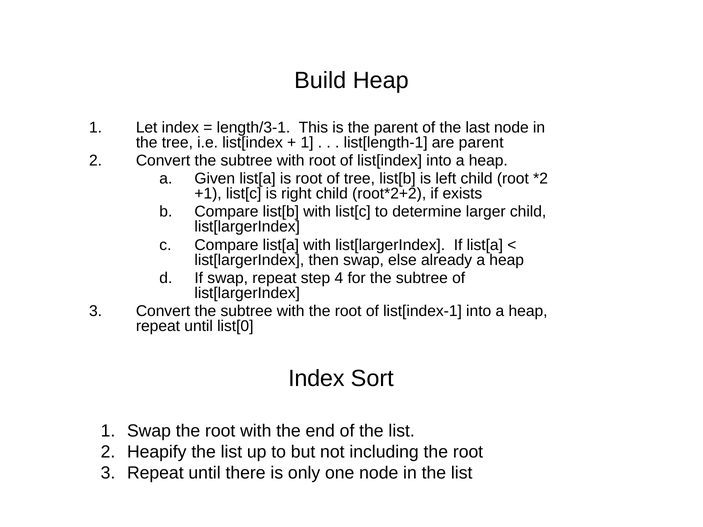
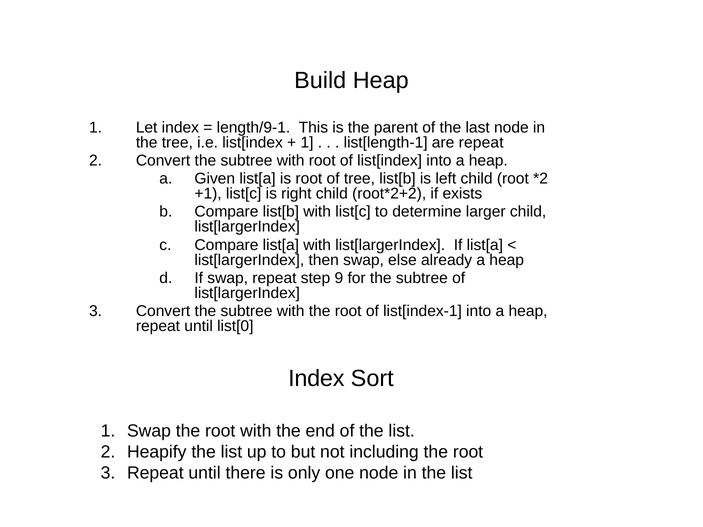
length/3-1: length/3-1 -> length/9-1
are parent: parent -> repeat
4: 4 -> 9
